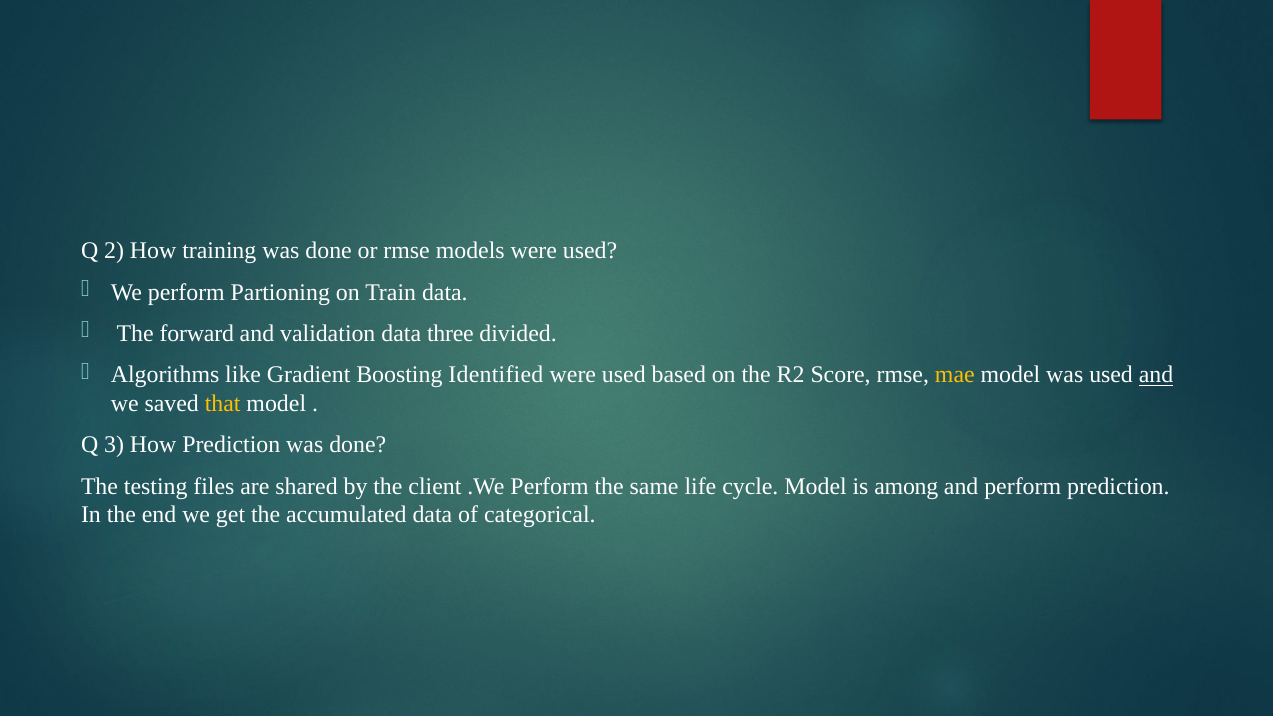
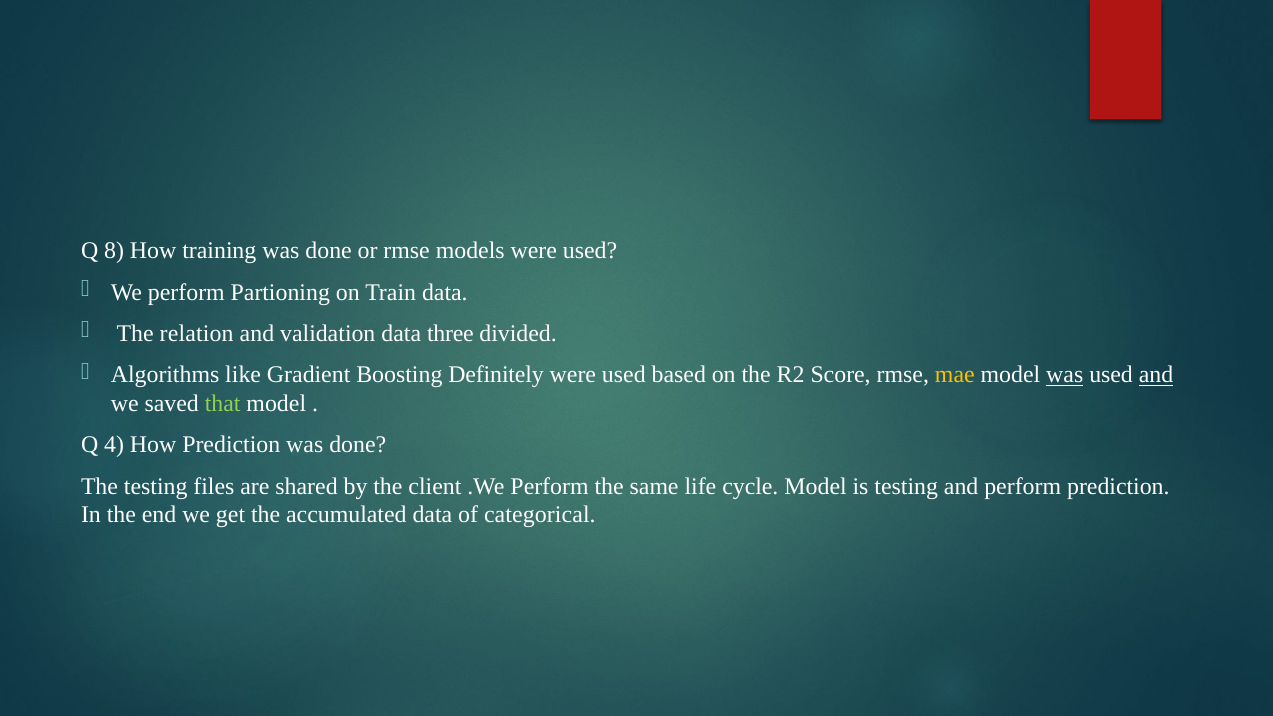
2: 2 -> 8
forward: forward -> relation
Identified: Identified -> Definitely
was at (1065, 375) underline: none -> present
that colour: yellow -> light green
3: 3 -> 4
is among: among -> testing
